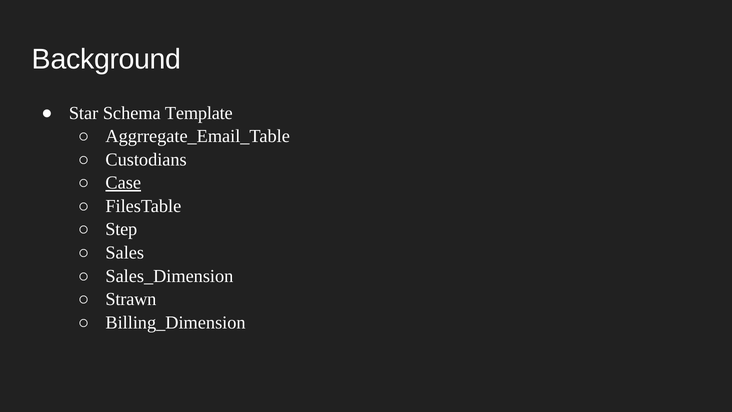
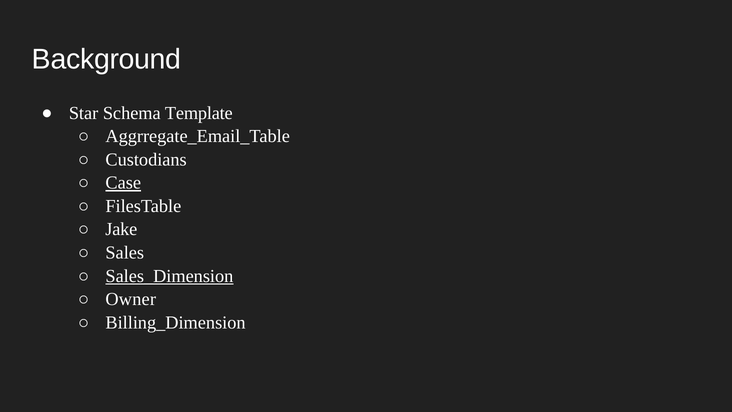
Step: Step -> Jake
Sales_Dimension underline: none -> present
Strawn: Strawn -> Owner
